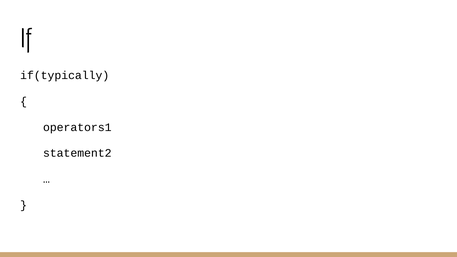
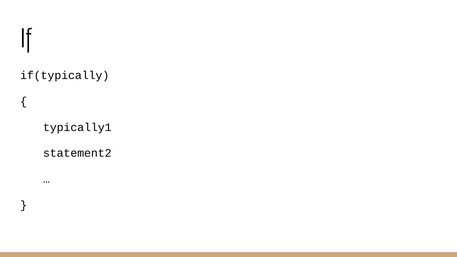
operators1: operators1 -> typically1
